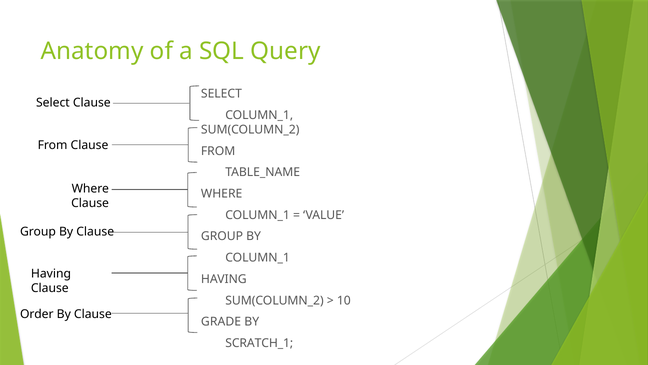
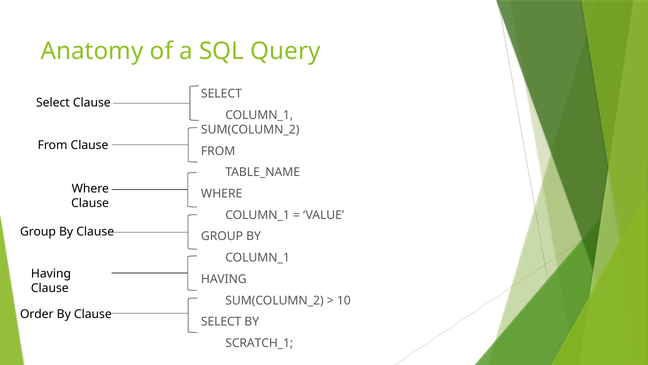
GRADE at (221, 321): GRADE -> SELECT
